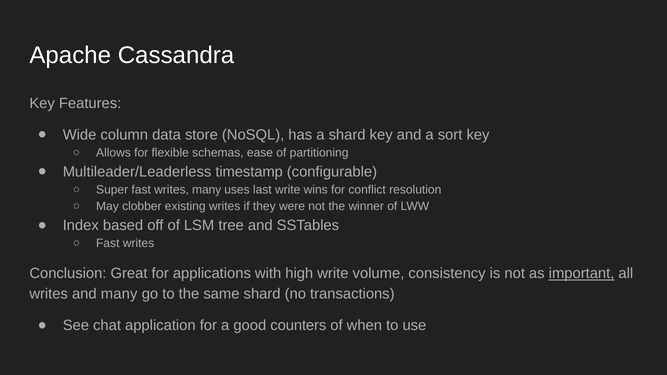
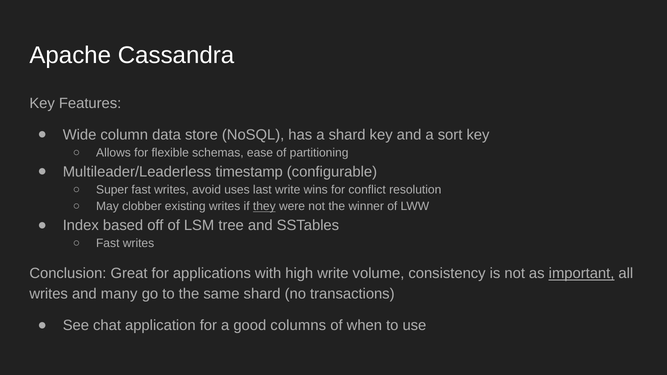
writes many: many -> avoid
they underline: none -> present
counters: counters -> columns
